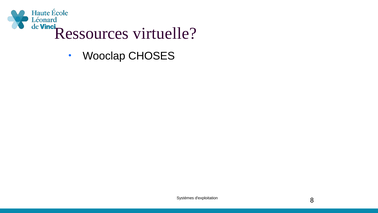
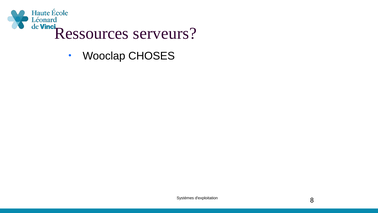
virtuelle: virtuelle -> serveurs
